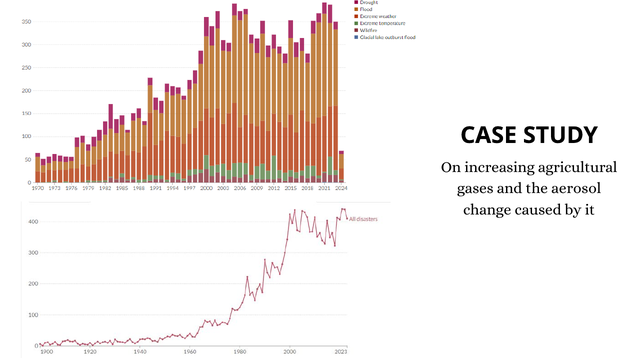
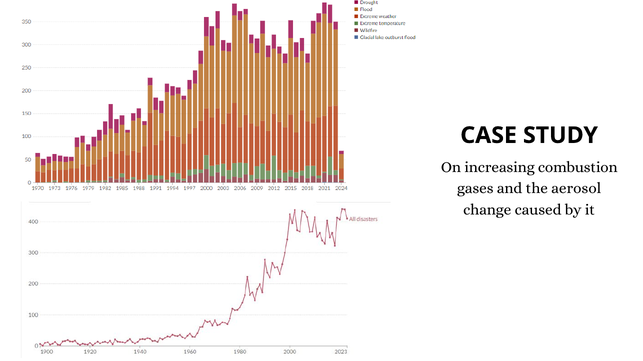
agricultural: agricultural -> combustion
